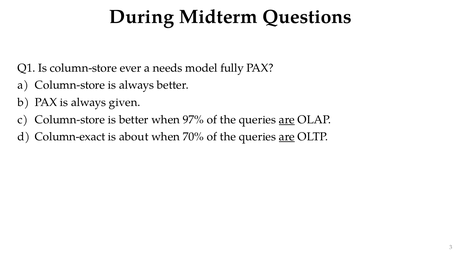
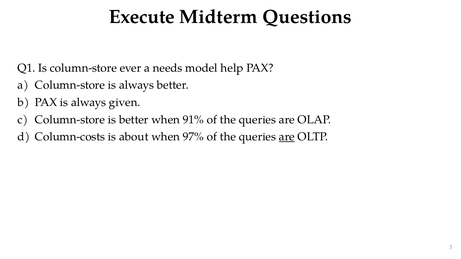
During: During -> Execute
fully: fully -> help
97%: 97% -> 91%
are at (287, 120) underline: present -> none
Column-exact: Column-exact -> Column-costs
70%: 70% -> 97%
